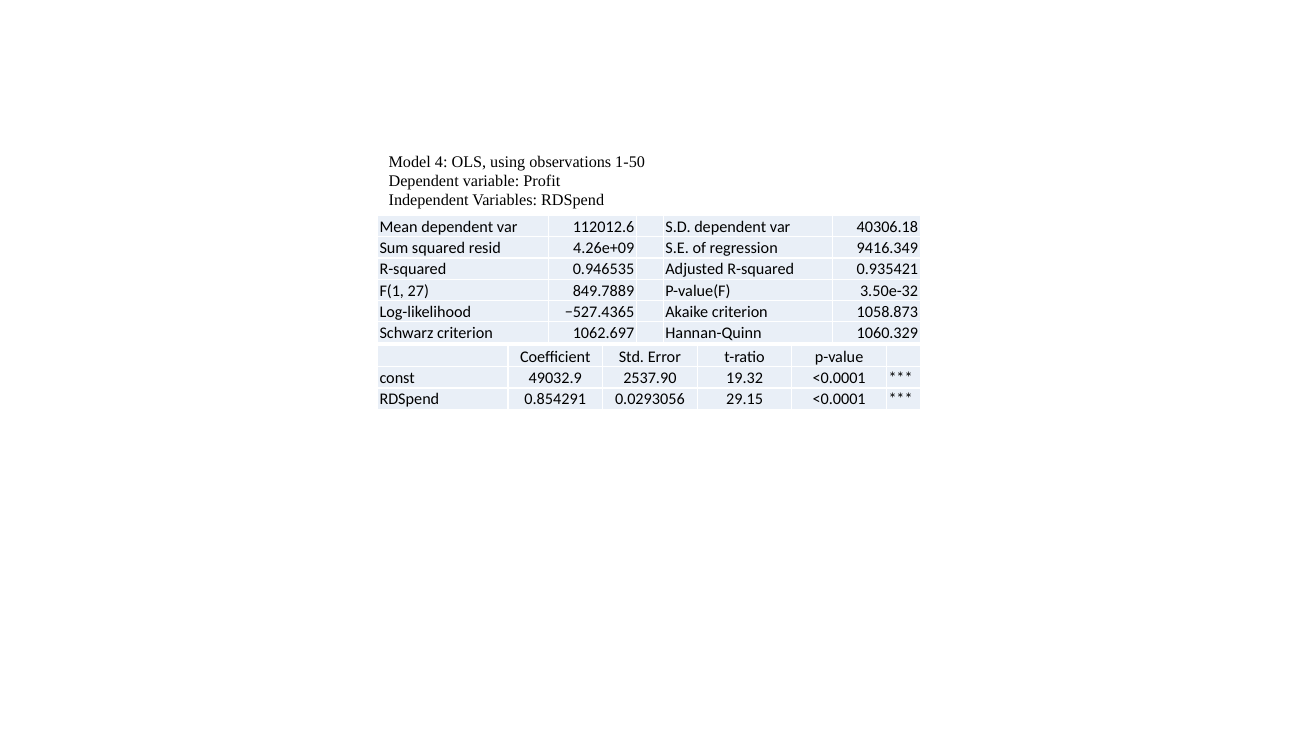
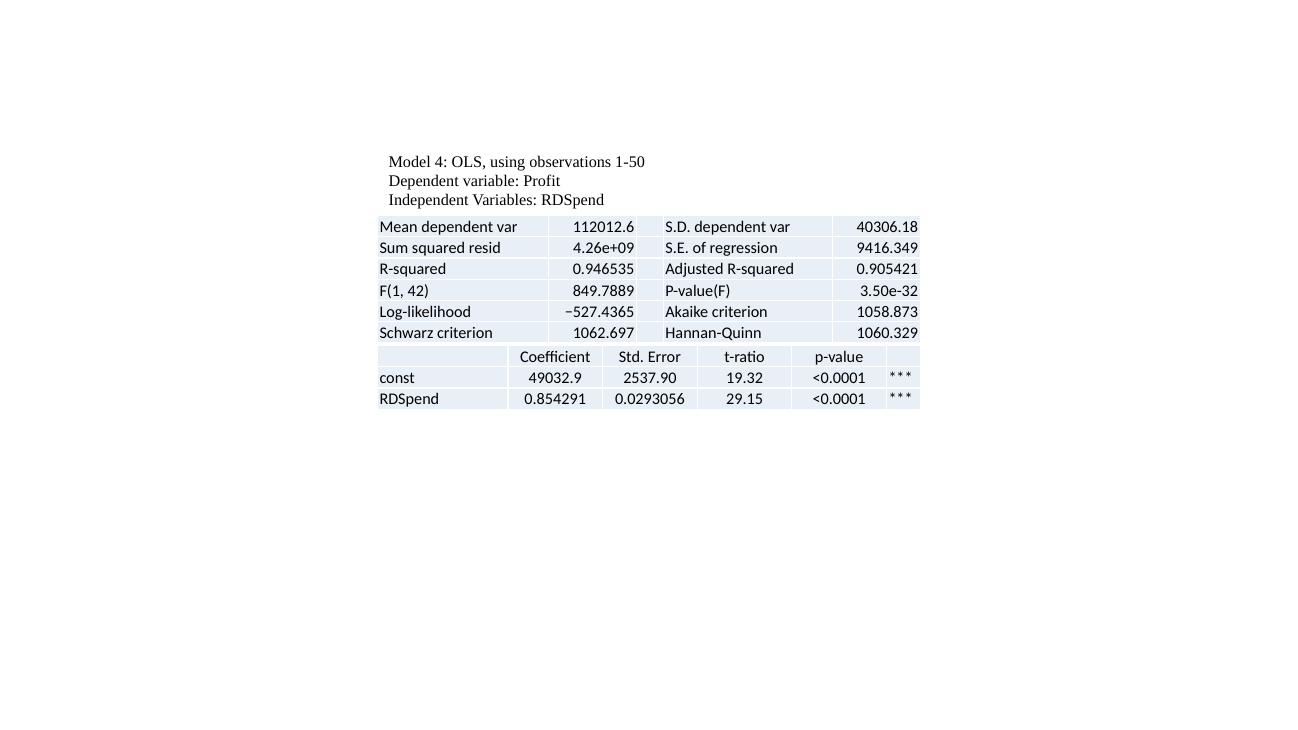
0.935421: 0.935421 -> 0.905421
27: 27 -> 42
